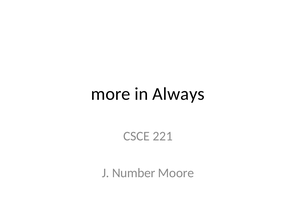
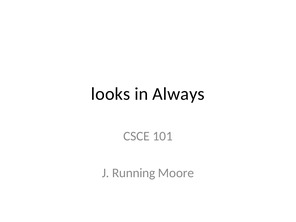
more: more -> looks
221: 221 -> 101
Number: Number -> Running
